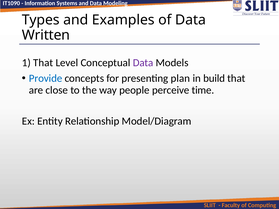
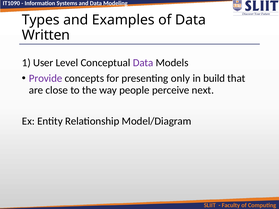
1 That: That -> User
Provide colour: blue -> purple
plan: plan -> only
time: time -> next
